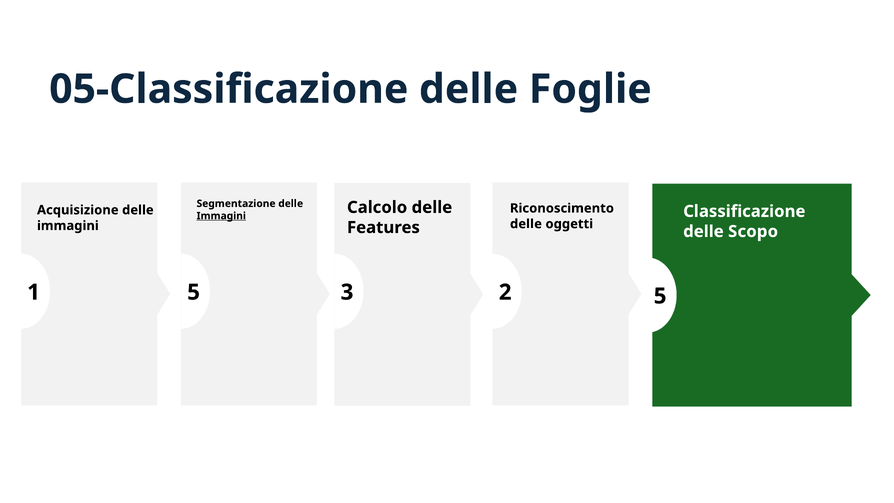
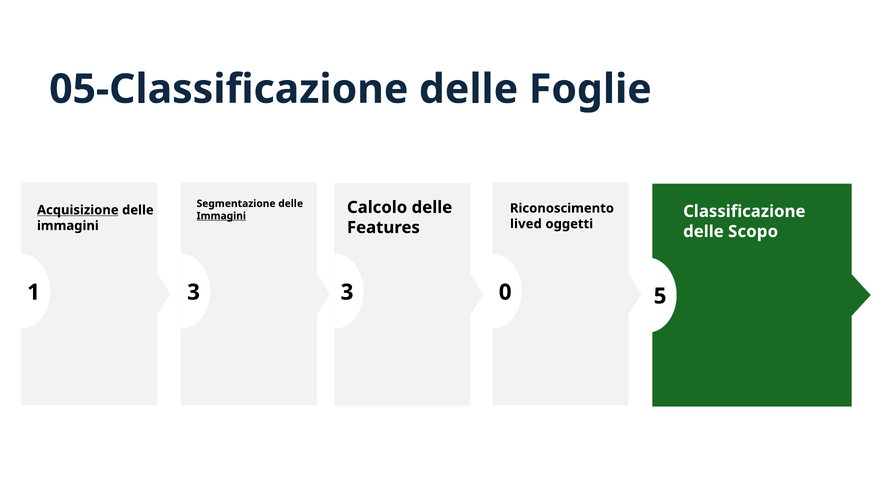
Acquisizione underline: none -> present
delle at (526, 224): delle -> lived
5 at (194, 292): 5 -> 3
2: 2 -> 0
